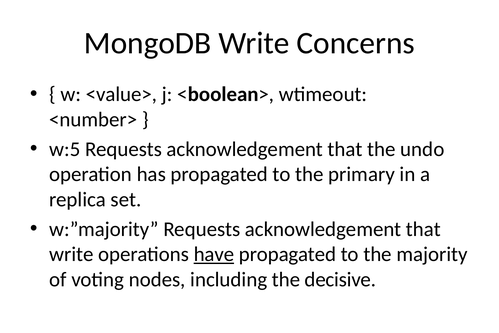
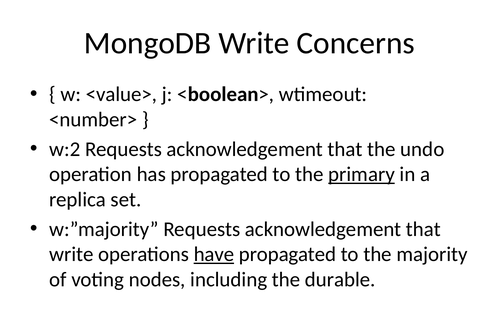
w:5: w:5 -> w:2
primary underline: none -> present
decisive: decisive -> durable
